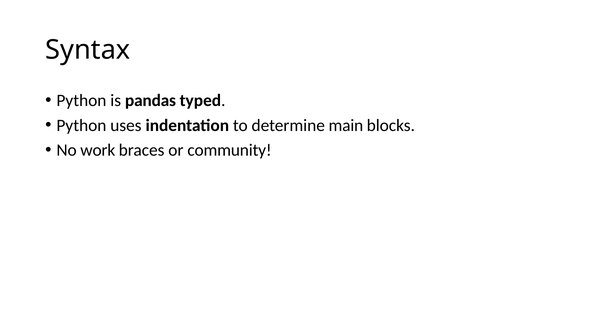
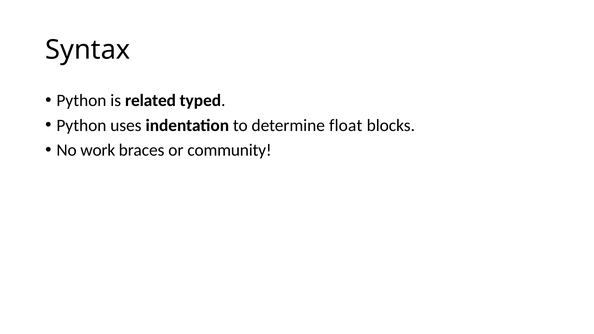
pandas: pandas -> related
main: main -> float
